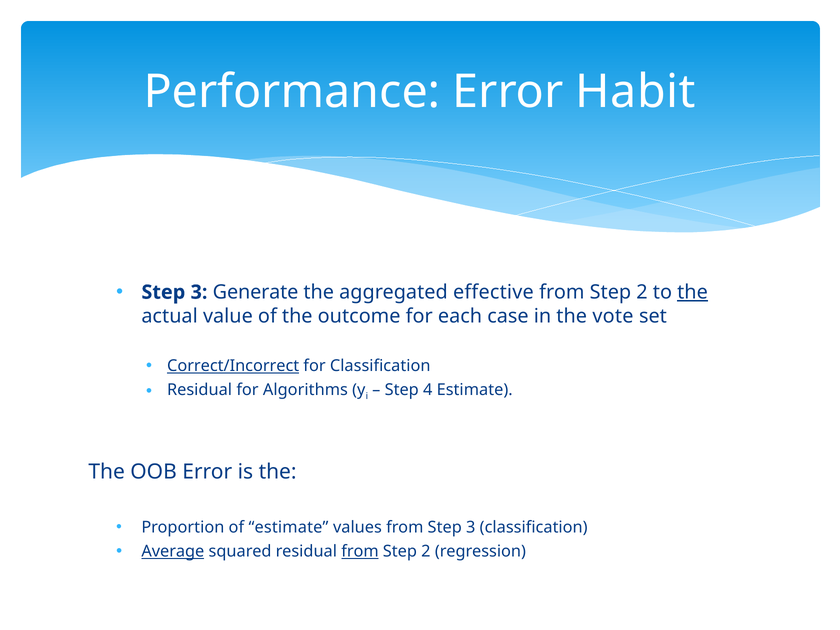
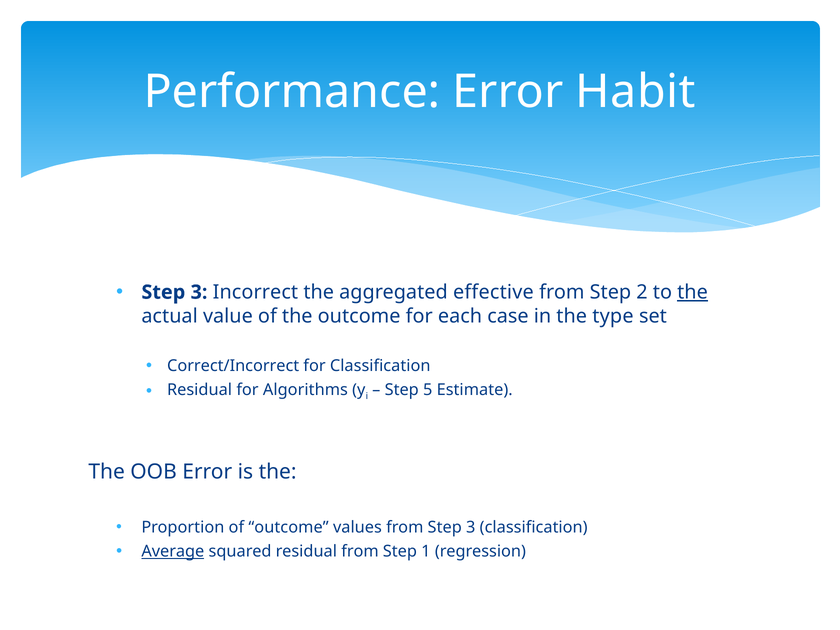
Generate: Generate -> Incorrect
vote: vote -> type
Correct/Incorrect underline: present -> none
4: 4 -> 5
of estimate: estimate -> outcome
from at (360, 551) underline: present -> none
2 at (426, 551): 2 -> 1
